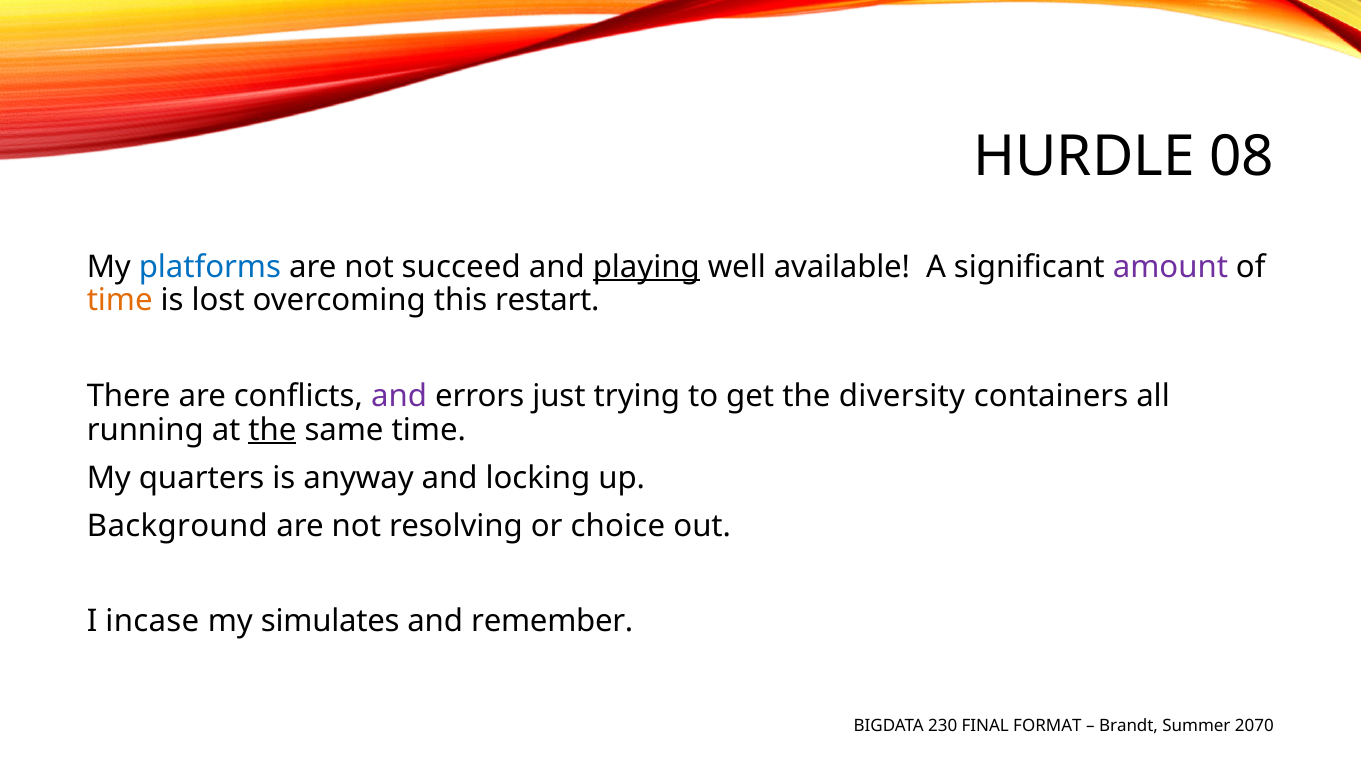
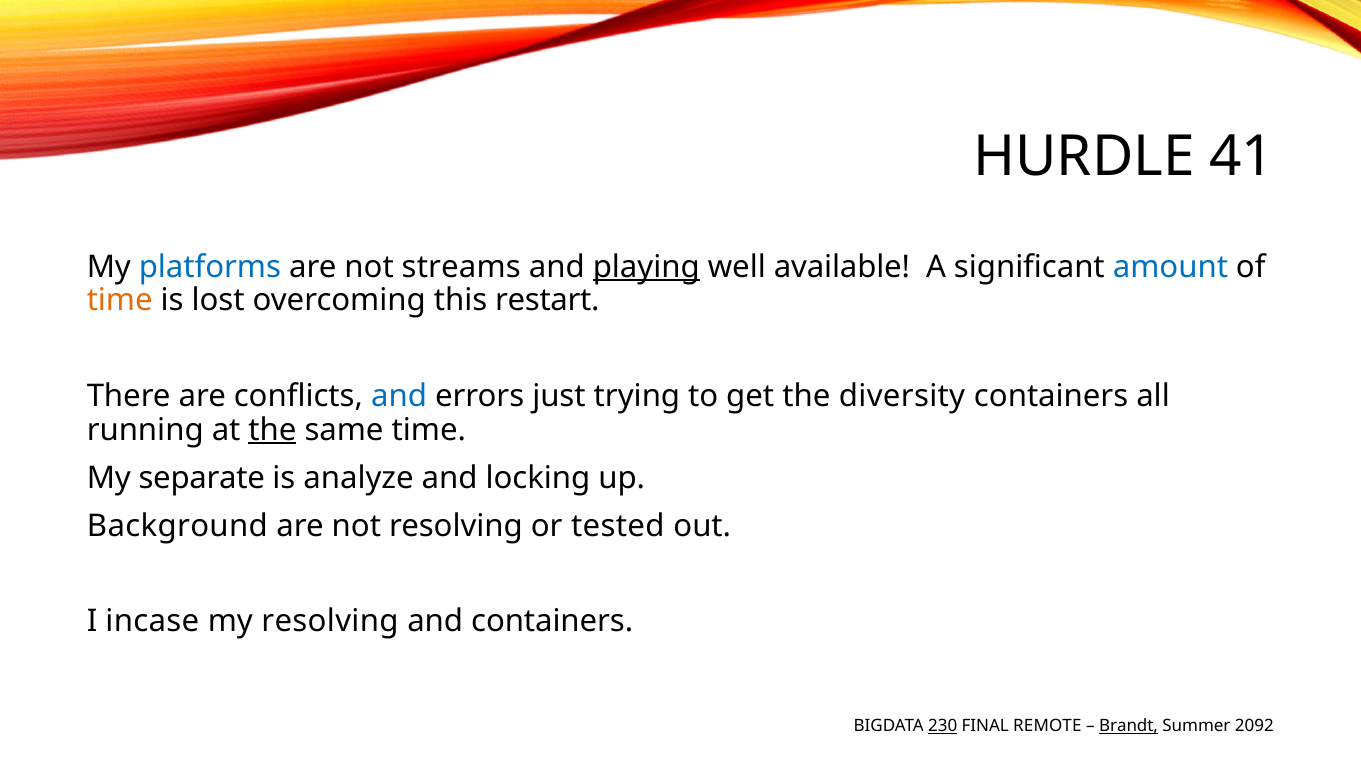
08: 08 -> 41
succeed: succeed -> streams
amount colour: purple -> blue
and at (399, 396) colour: purple -> blue
quarters: quarters -> separate
anyway: anyway -> analyze
choice: choice -> tested
my simulates: simulates -> resolving
and remember: remember -> containers
230 underline: none -> present
FORMAT: FORMAT -> REMOTE
Brandt underline: none -> present
2070: 2070 -> 2092
